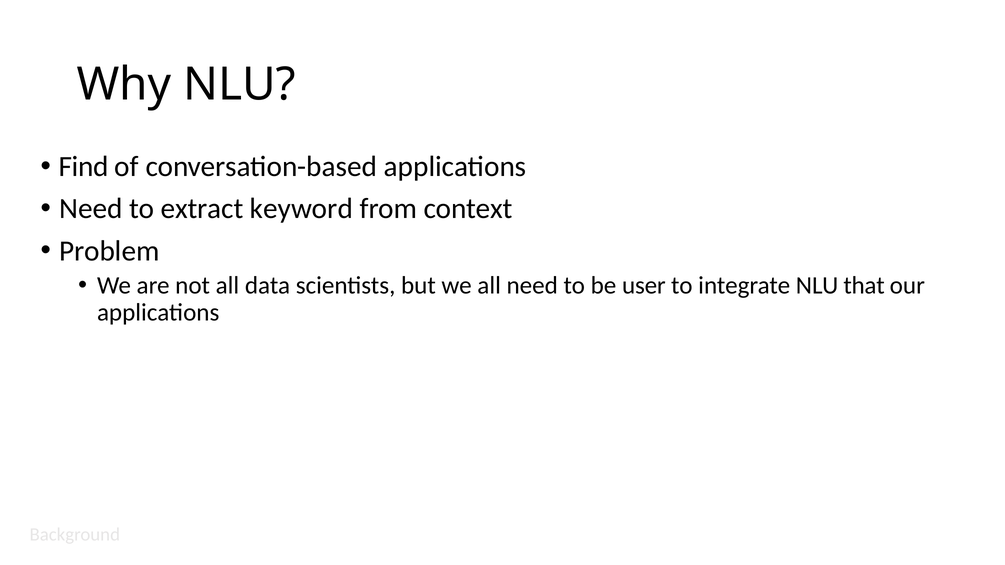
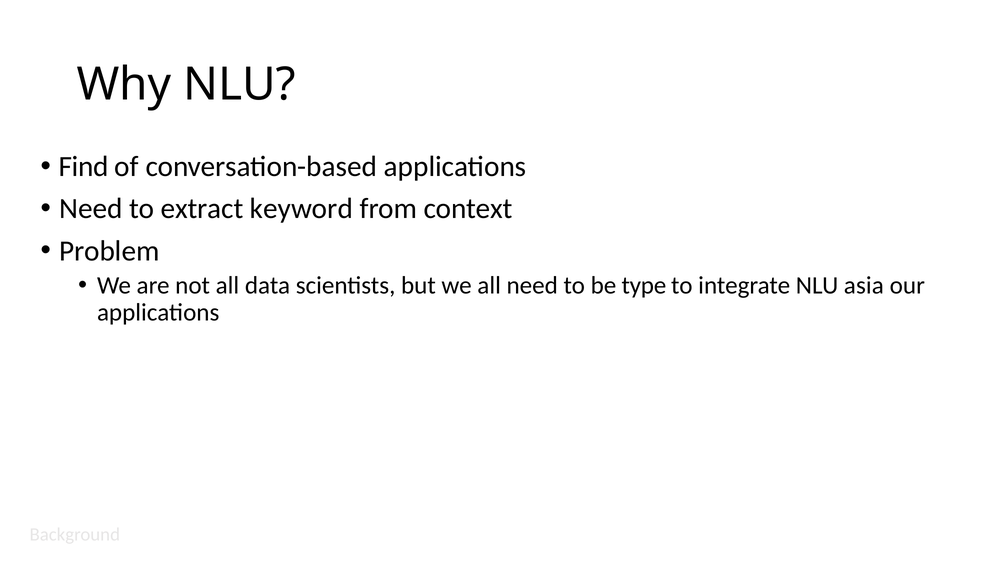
user: user -> type
that: that -> asia
